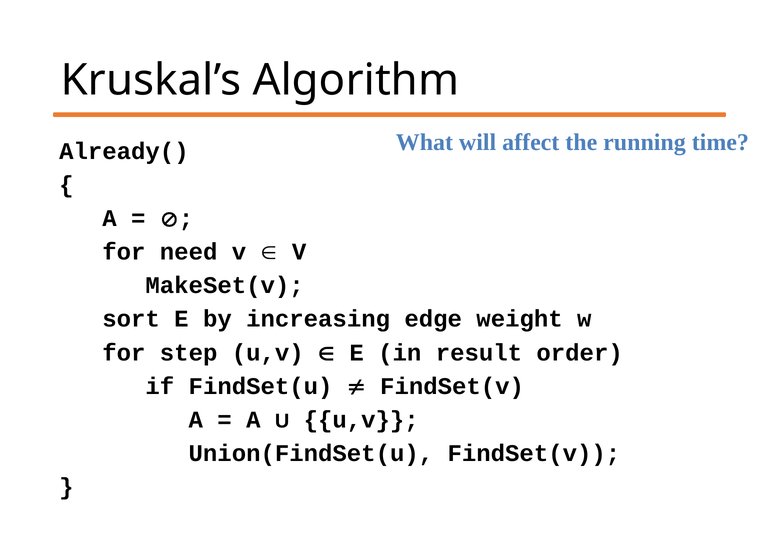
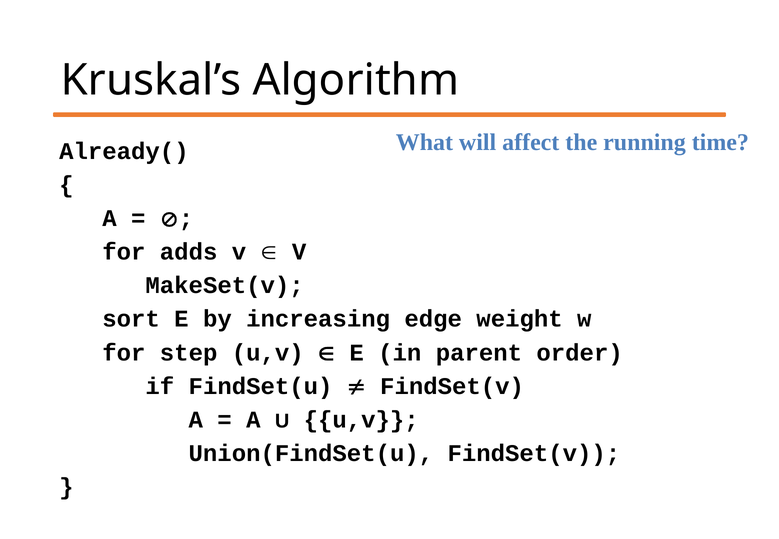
need: need -> adds
result: result -> parent
